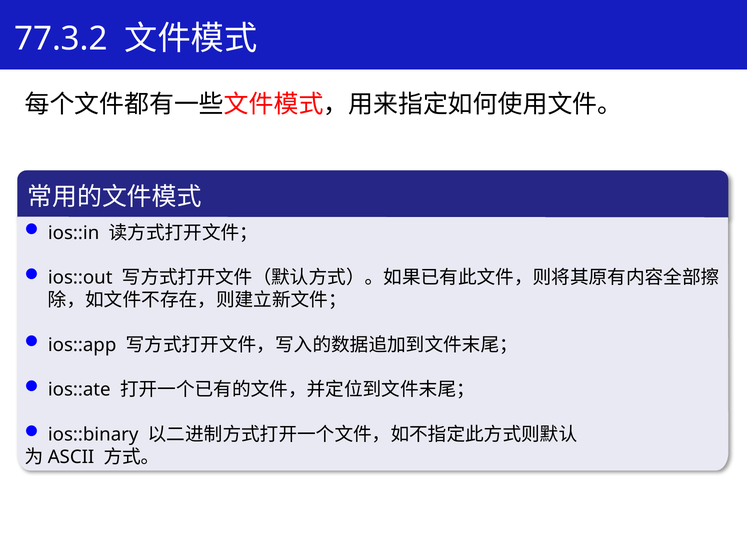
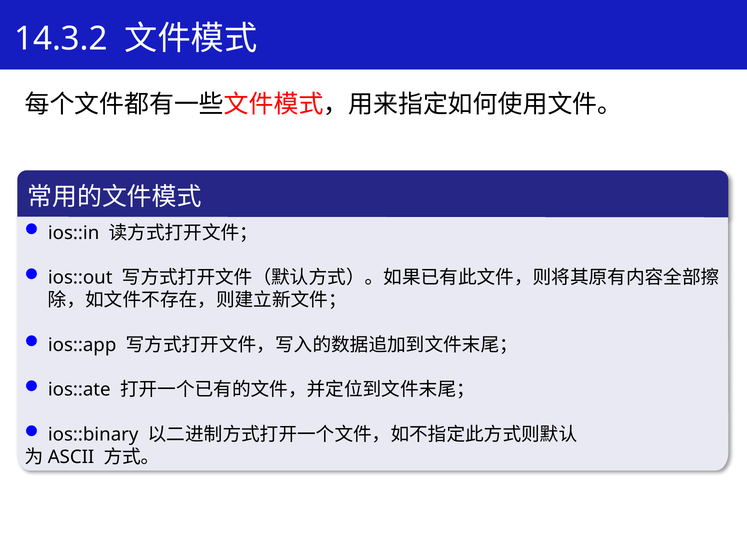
77.3.2: 77.3.2 -> 14.3.2
